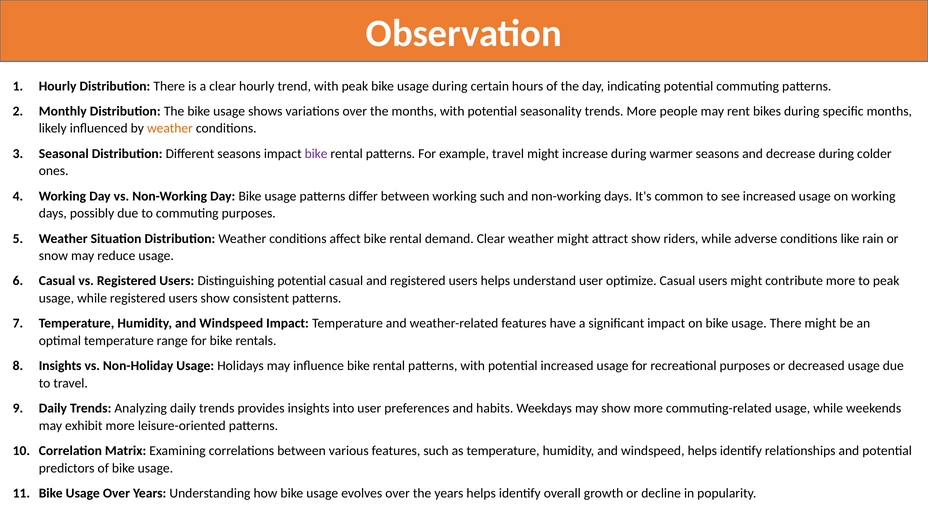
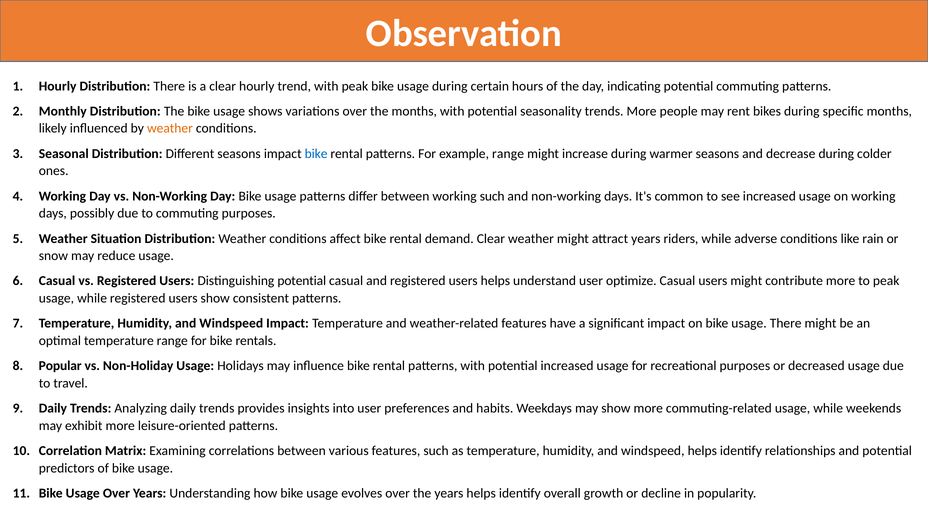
bike at (316, 154) colour: purple -> blue
example travel: travel -> range
attract show: show -> years
Insights at (60, 366): Insights -> Popular
